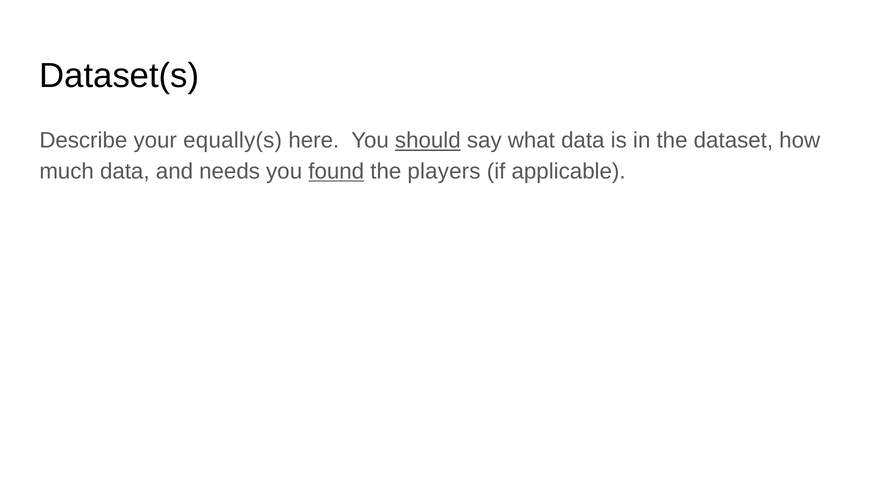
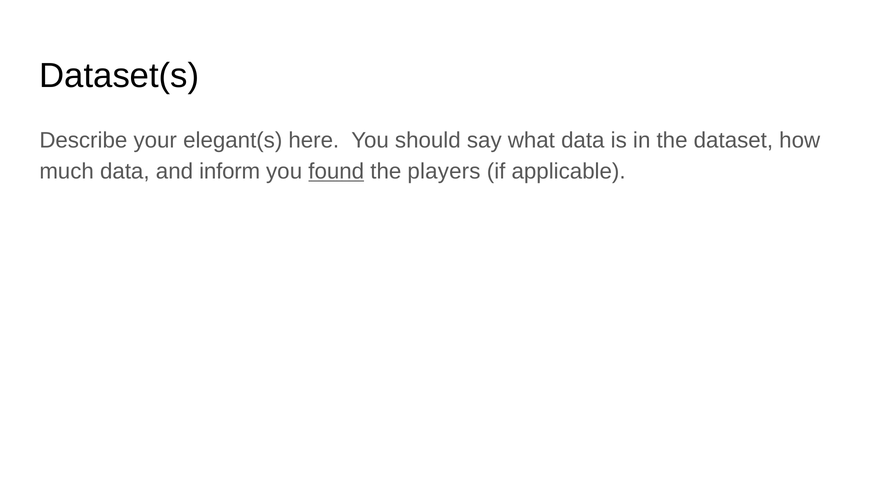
equally(s: equally(s -> elegant(s
should underline: present -> none
needs: needs -> inform
